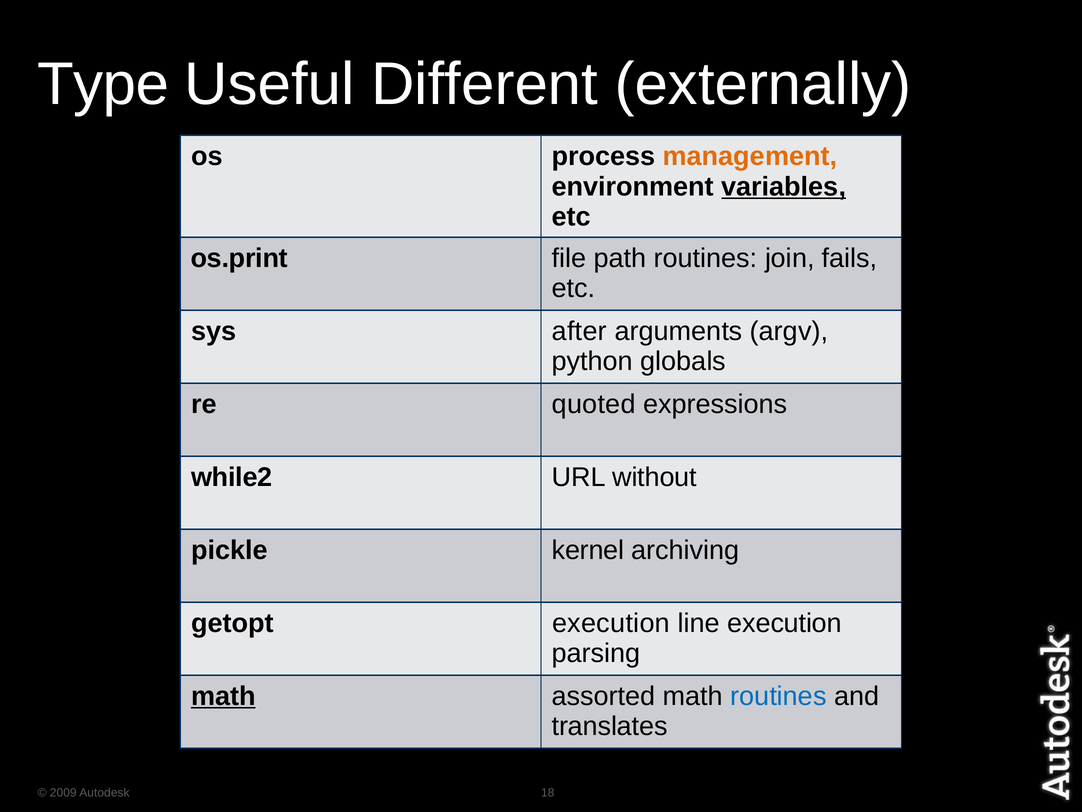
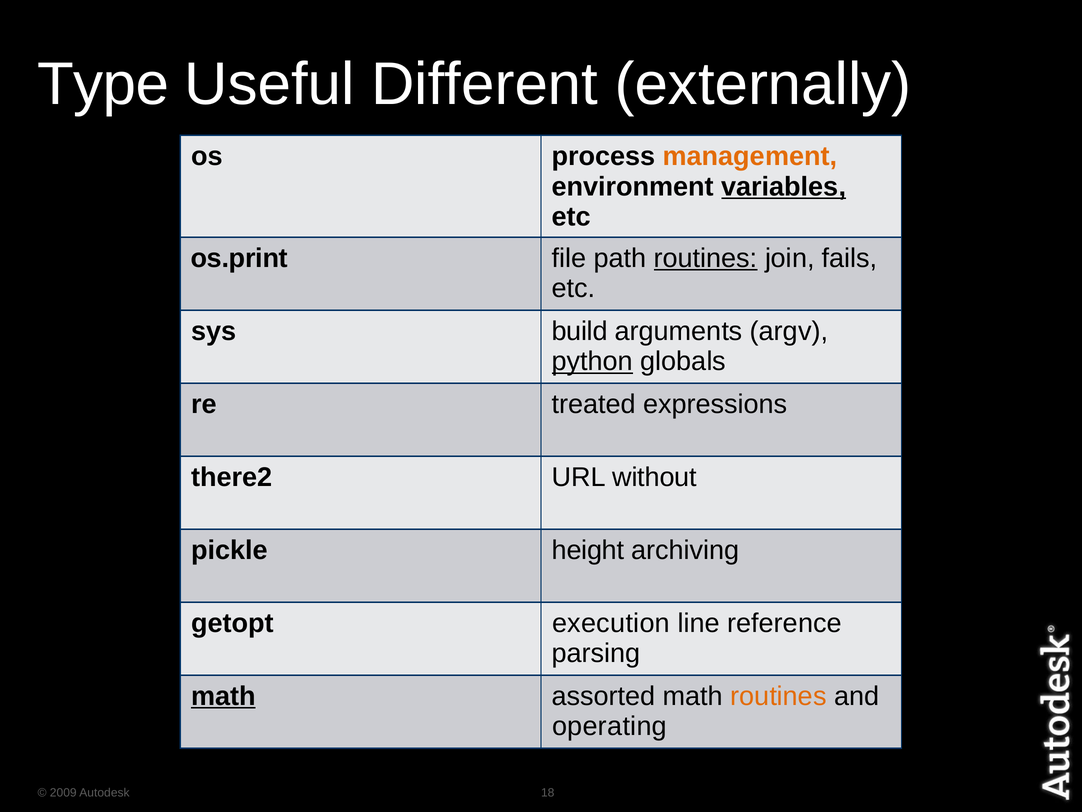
routines at (706, 258) underline: none -> present
after: after -> build
python underline: none -> present
quoted: quoted -> treated
while2: while2 -> there2
kernel: kernel -> height
line execution: execution -> reference
routines at (779, 696) colour: blue -> orange
translates: translates -> operating
